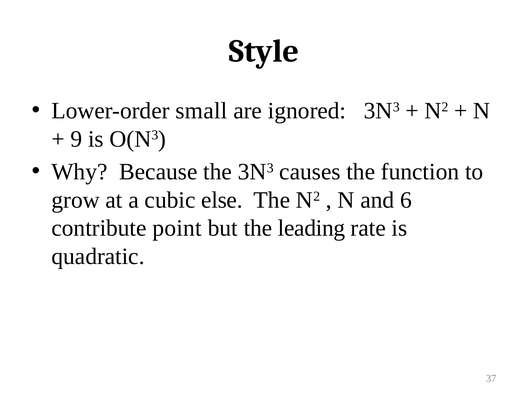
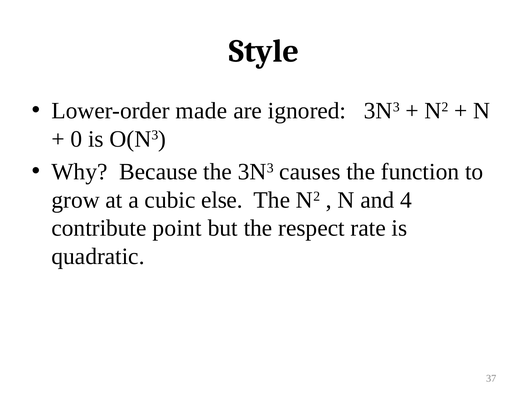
small: small -> made
9: 9 -> 0
6: 6 -> 4
leading: leading -> respect
